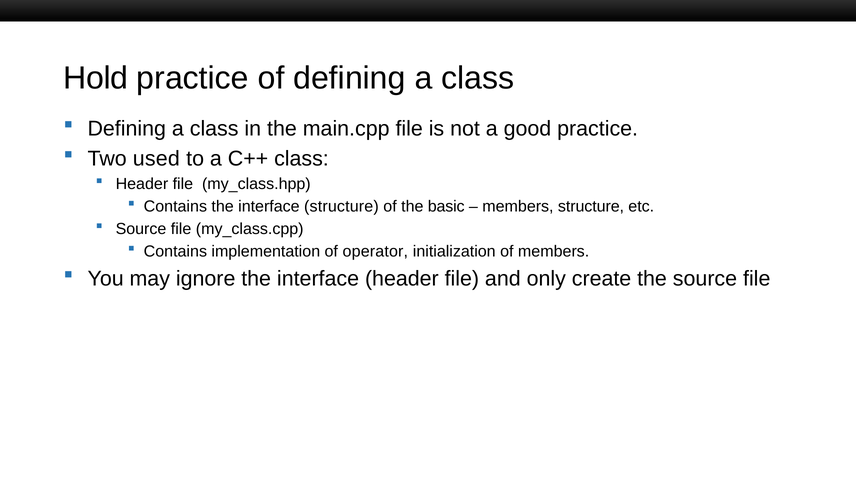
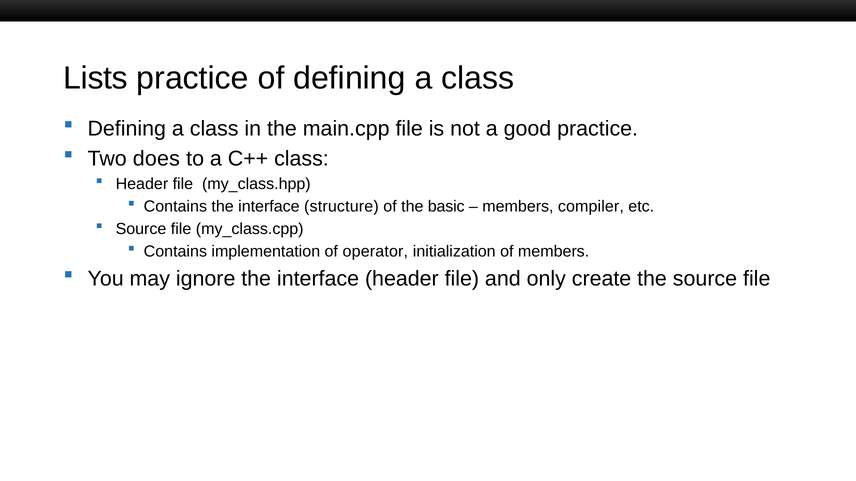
Hold: Hold -> Lists
used: used -> does
members structure: structure -> compiler
